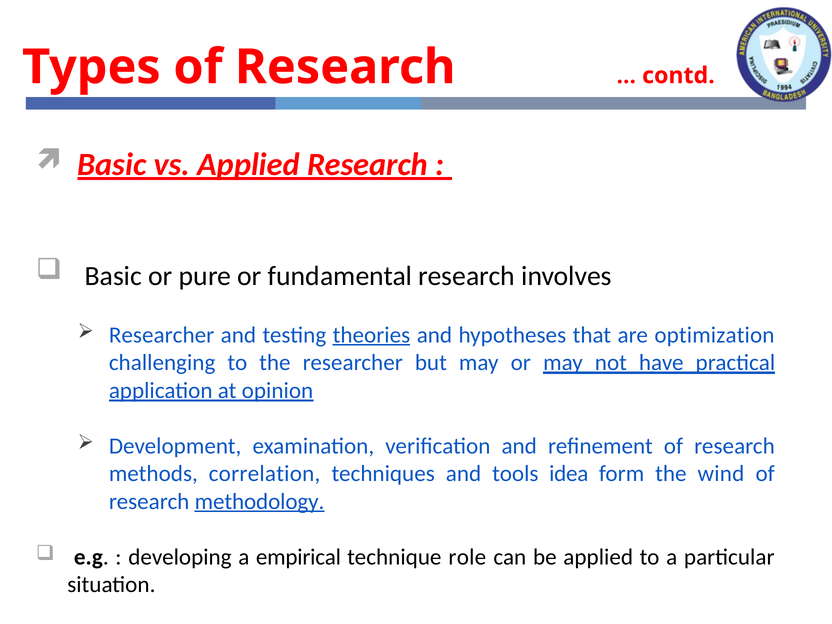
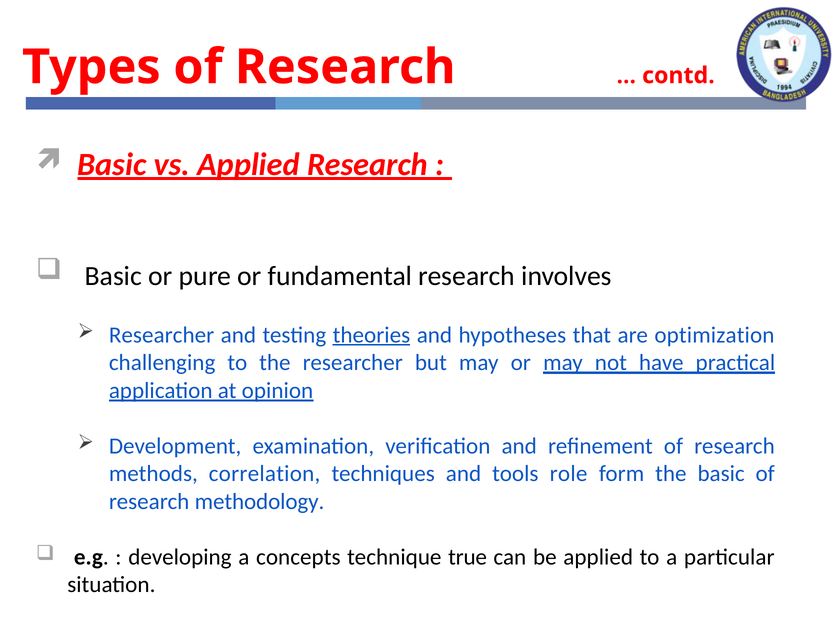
idea: idea -> role
the wind: wind -> basic
methodology underline: present -> none
empirical: empirical -> concepts
role: role -> true
